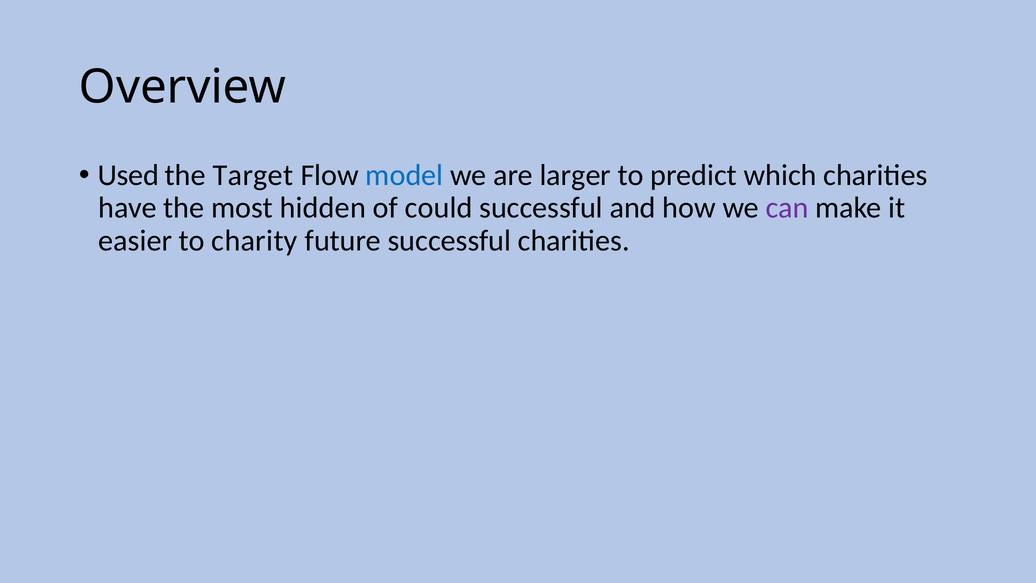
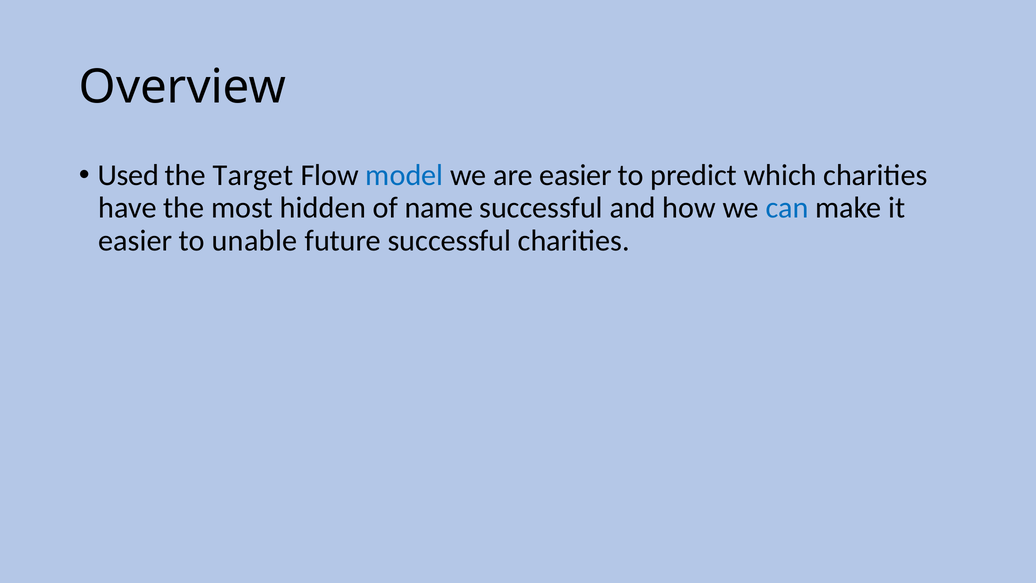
are larger: larger -> easier
could: could -> name
can colour: purple -> blue
charity: charity -> unable
